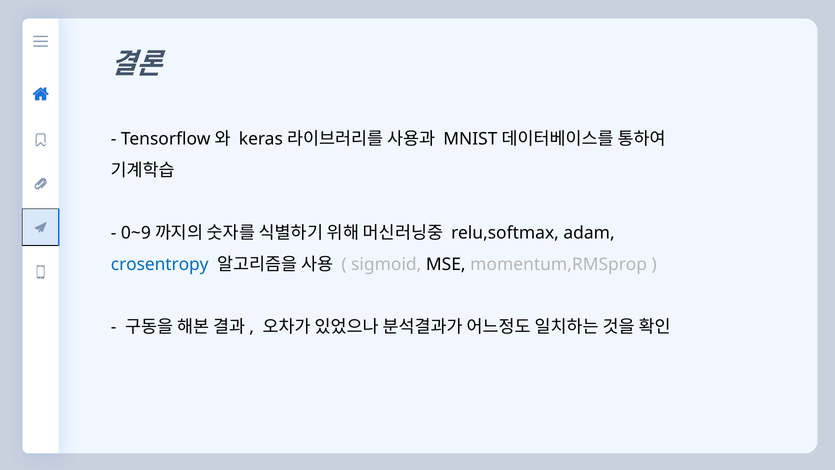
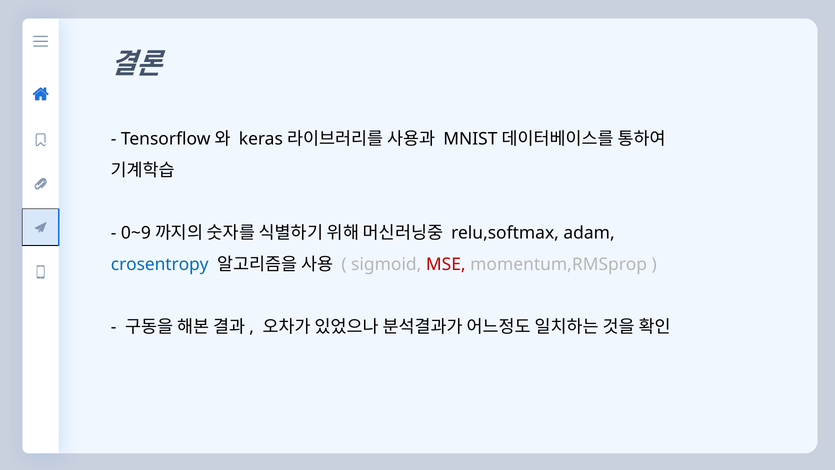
MSE colour: black -> red
